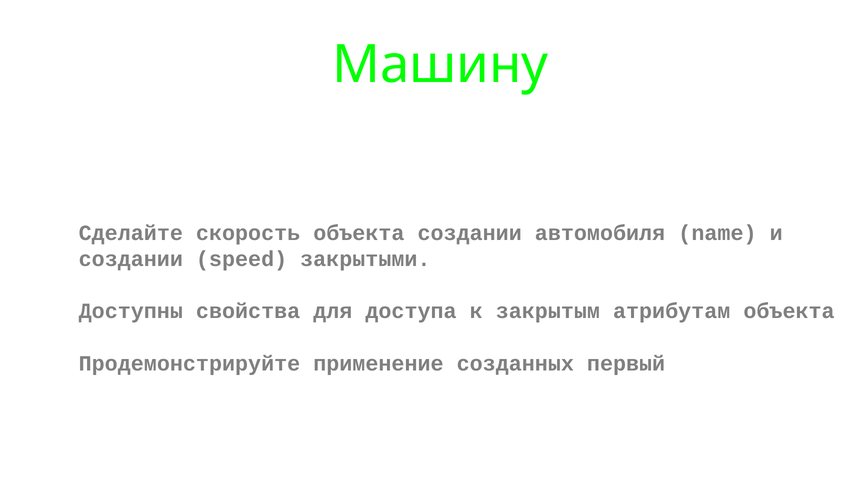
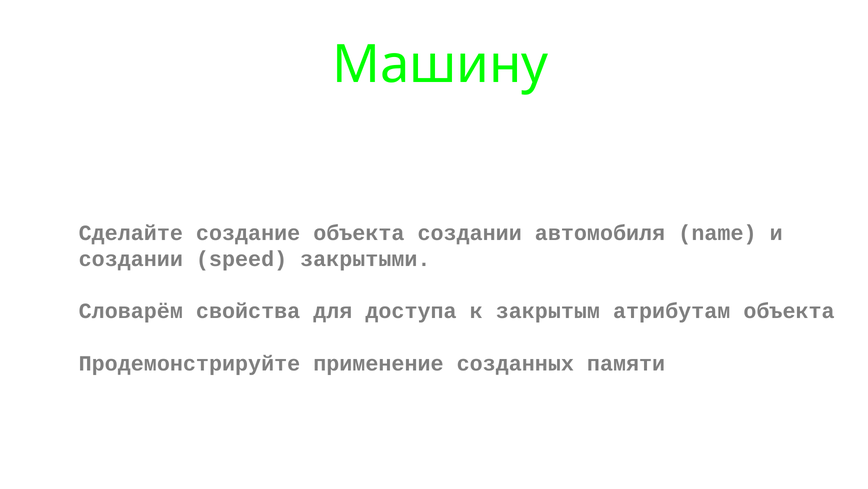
скорость: скорость -> создание
Доступны: Доступны -> Словарём
первый: первый -> памяти
